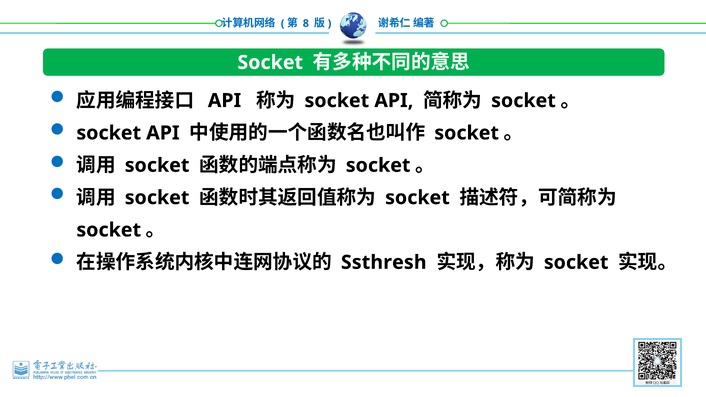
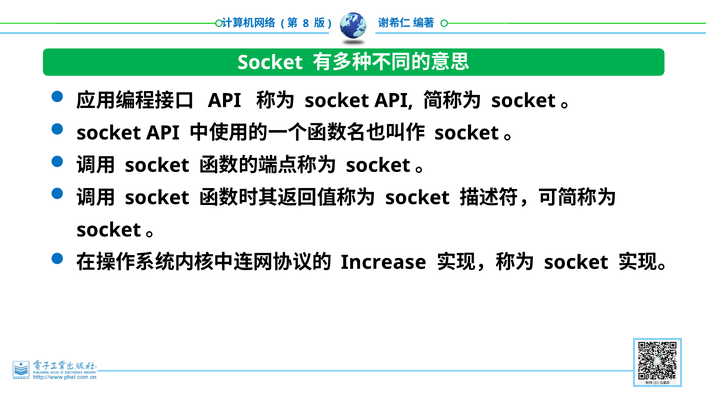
Ssthresh: Ssthresh -> Increase
